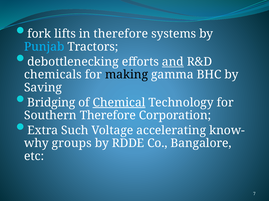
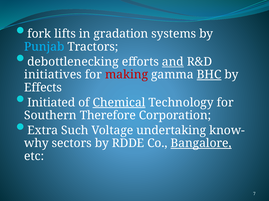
in therefore: therefore -> gradation
chemicals: chemicals -> initiatives
making colour: black -> red
BHC underline: none -> present
Saving: Saving -> Effects
Bridging: Bridging -> Initiated
accelerating: accelerating -> undertaking
groups: groups -> sectors
Bangalore underline: none -> present
